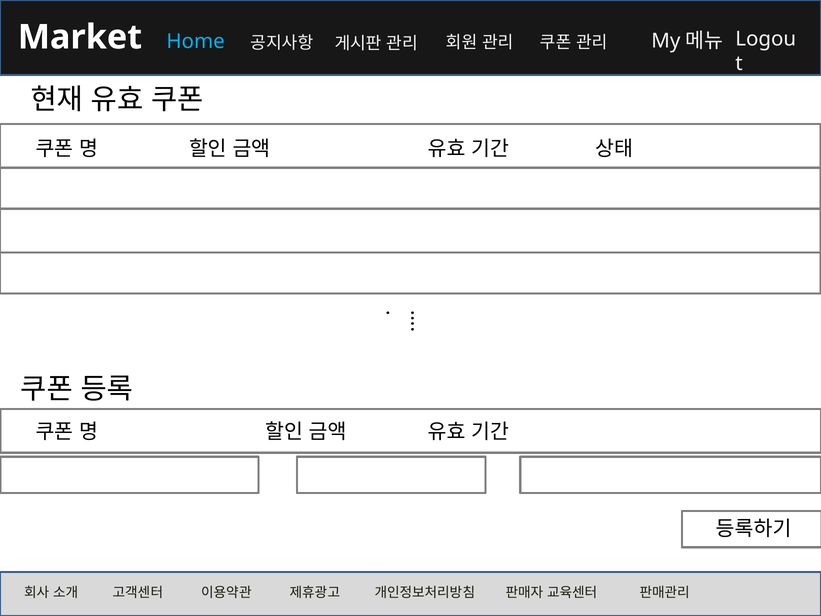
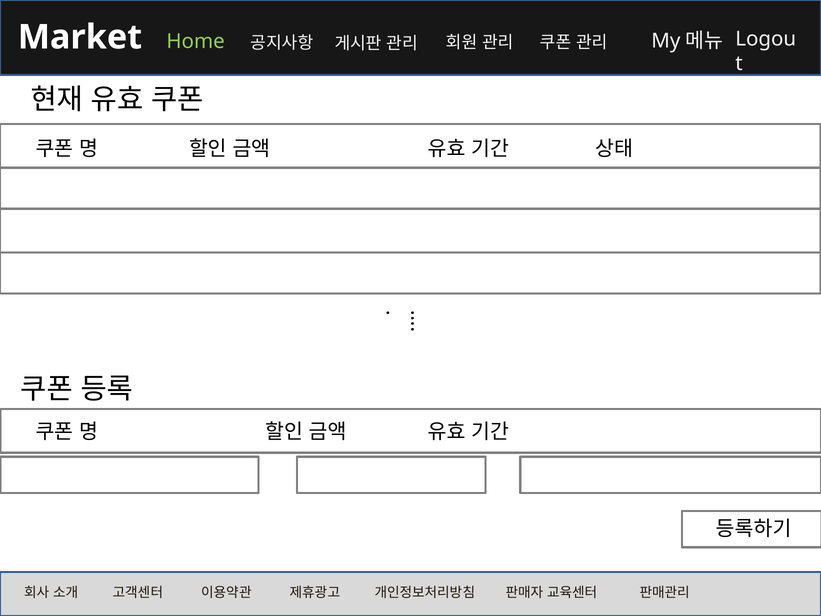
Home colour: light blue -> light green
